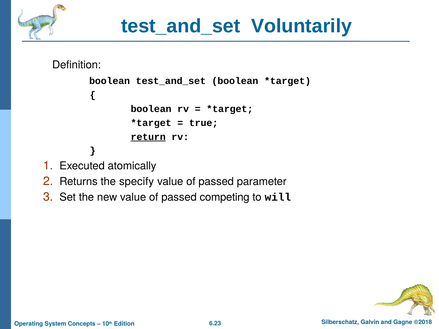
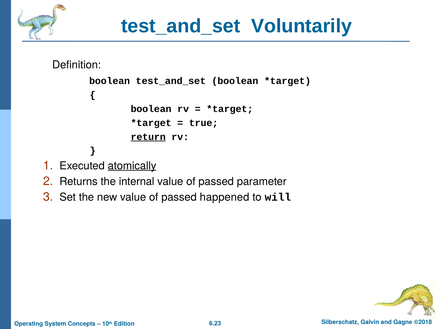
atomically underline: none -> present
specify: specify -> internal
competing: competing -> happened
